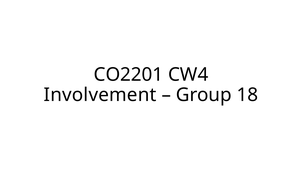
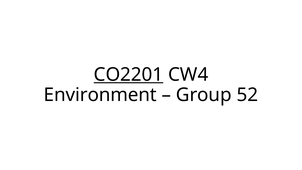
CO2201 underline: none -> present
Involvement: Involvement -> Environment
18: 18 -> 52
